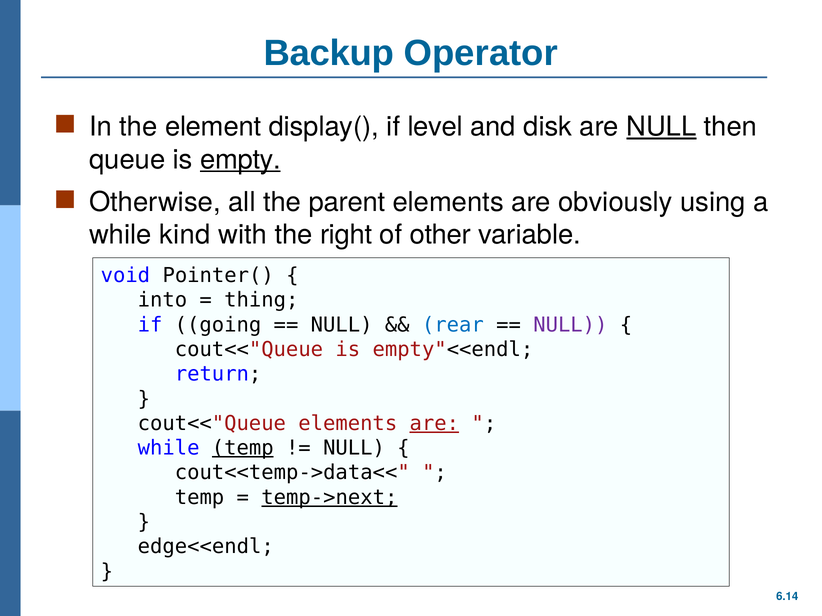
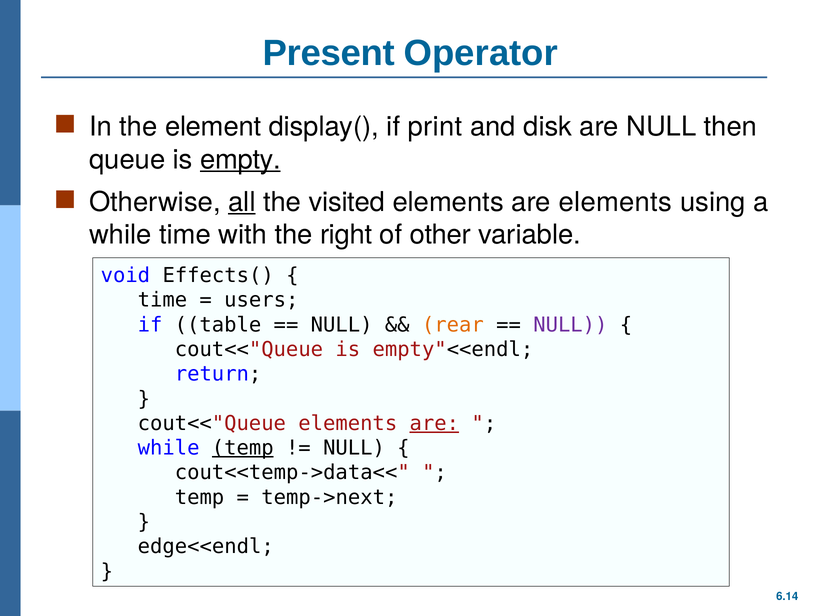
Backup: Backup -> Present
level: level -> print
NULL at (661, 127) underline: present -> none
all underline: none -> present
parent: parent -> visited
are obviously: obviously -> elements
while kind: kind -> time
Pointer(: Pointer( -> Effects(
into at (162, 300): into -> time
thing: thing -> users
going: going -> table
rear colour: blue -> orange
temp->next underline: present -> none
